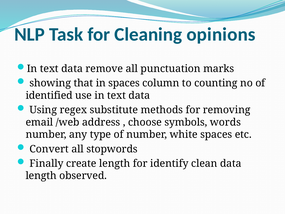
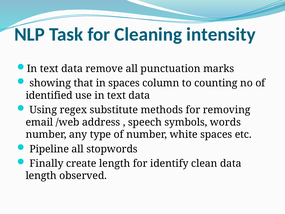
opinions: opinions -> intensity
choose: choose -> speech
Convert: Convert -> Pipeline
